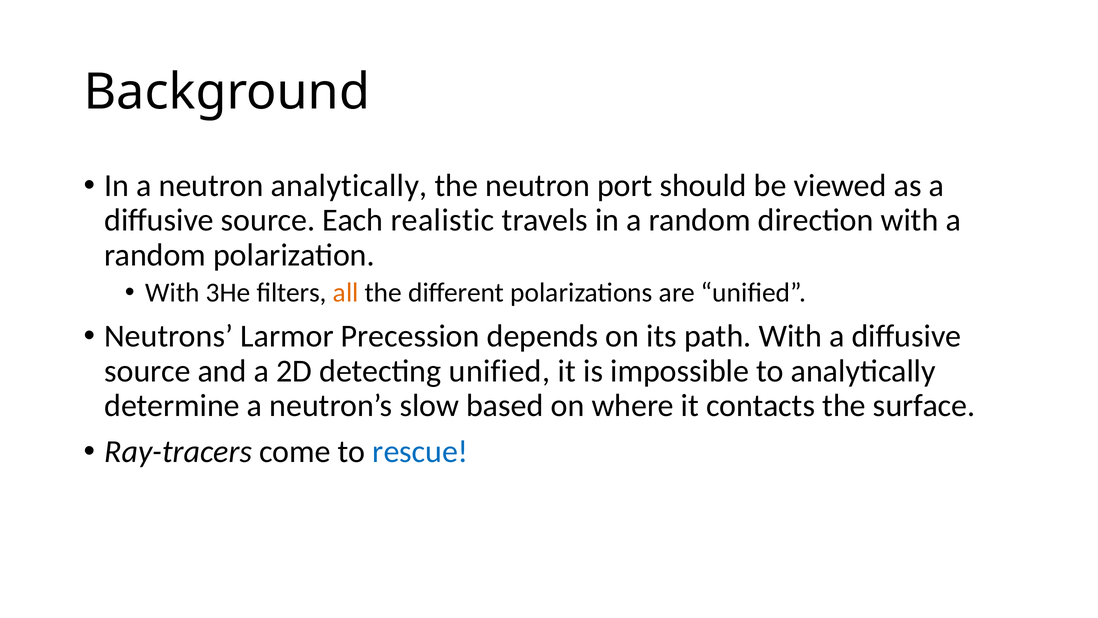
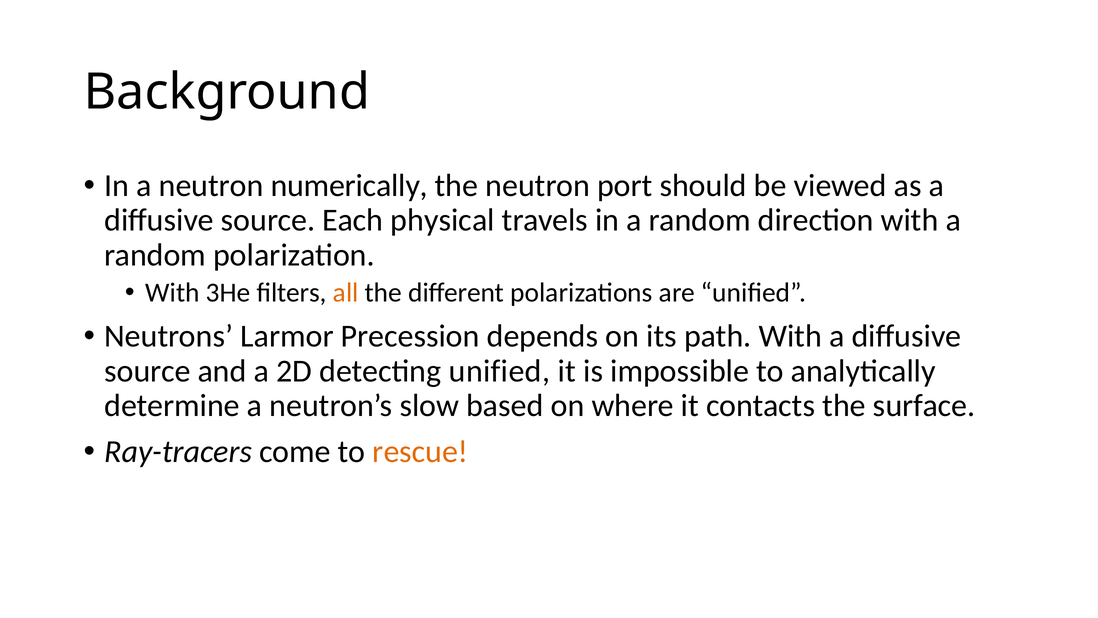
neutron analytically: analytically -> numerically
realistic: realistic -> physical
rescue colour: blue -> orange
